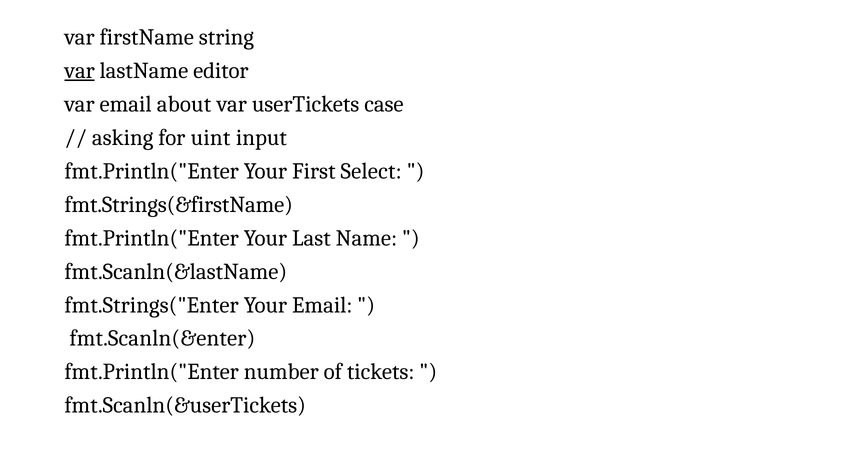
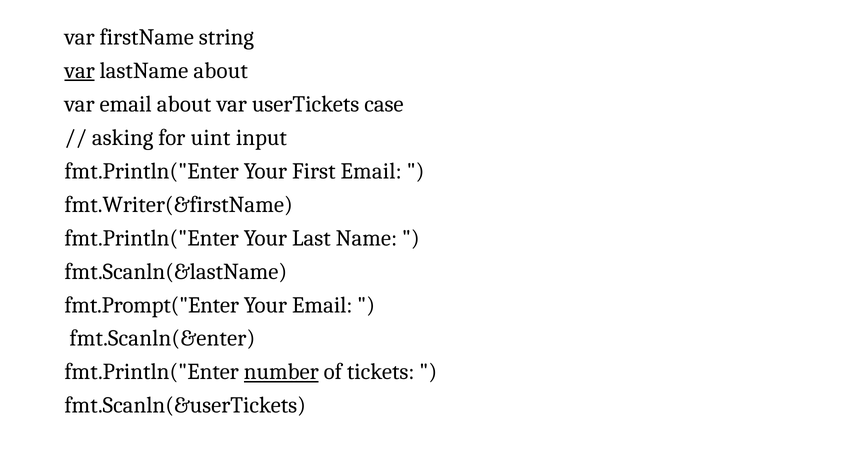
lastName editor: editor -> about
First Select: Select -> Email
fmt.Strings(&firstName: fmt.Strings(&firstName -> fmt.Writer(&firstName
fmt.Strings("Enter: fmt.Strings("Enter -> fmt.Prompt("Enter
number underline: none -> present
